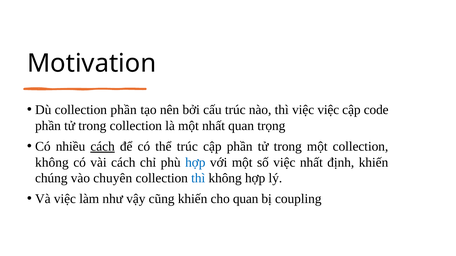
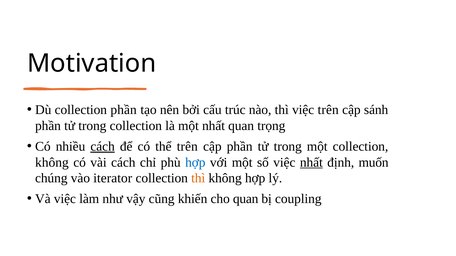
việc việc: việc -> trên
code: code -> sánh
thể trúc: trúc -> trên
nhất at (311, 163) underline: none -> present
định khiến: khiến -> muốn
chuyên: chuyên -> iterator
thì at (198, 179) colour: blue -> orange
